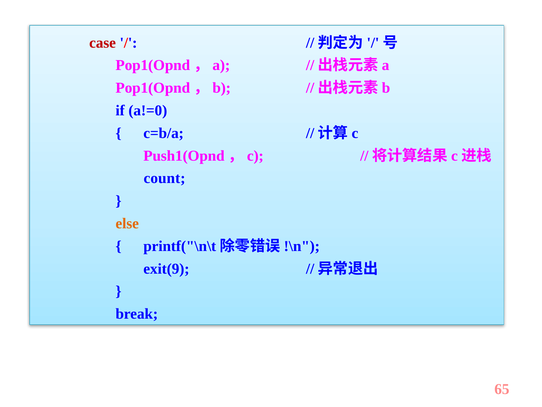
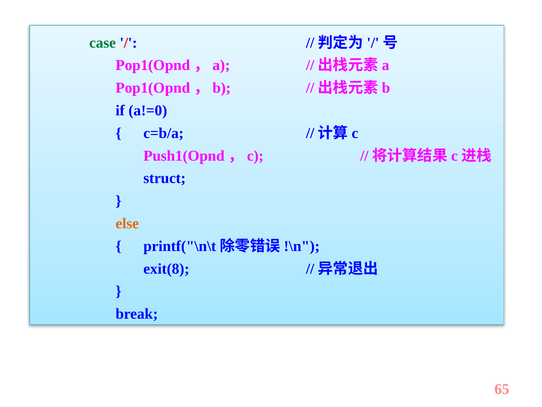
case colour: red -> green
count: count -> struct
exit(9: exit(9 -> exit(8
